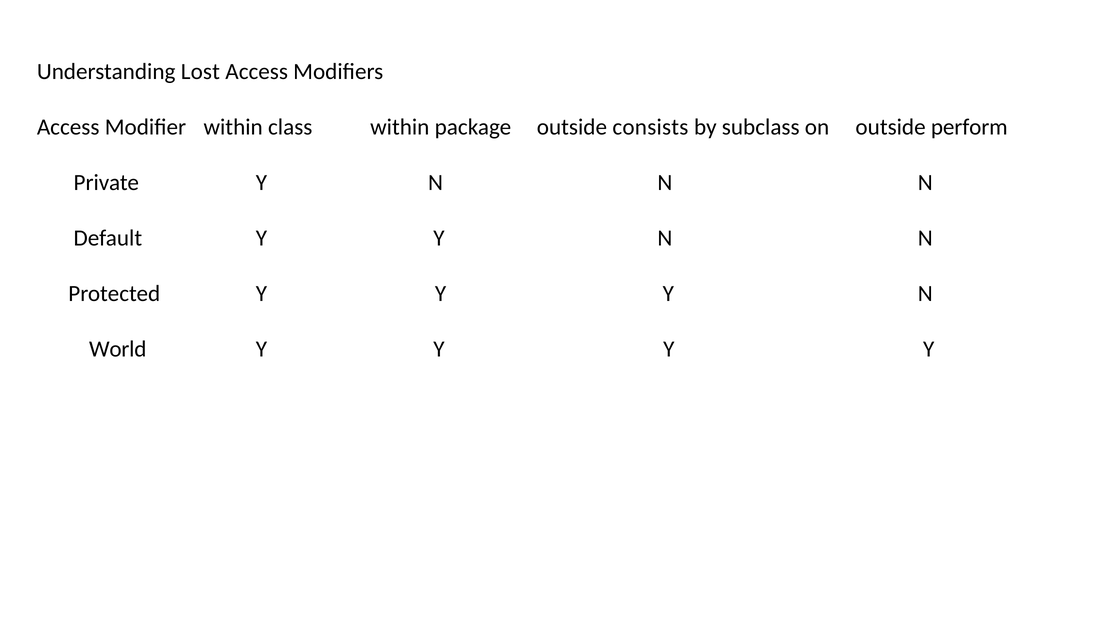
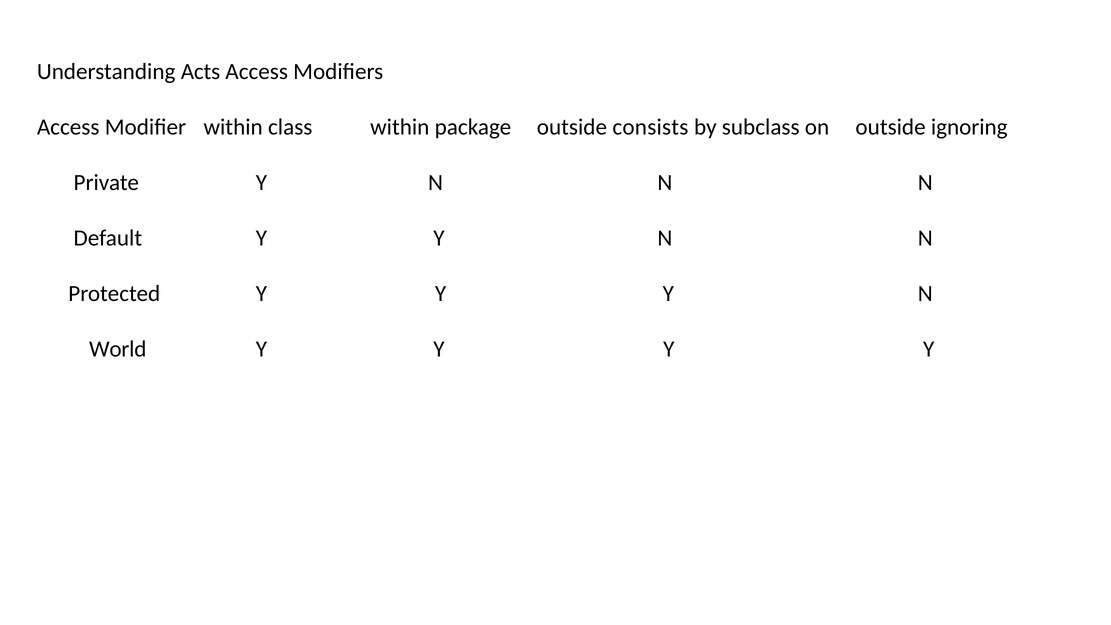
Lost: Lost -> Acts
perform: perform -> ignoring
